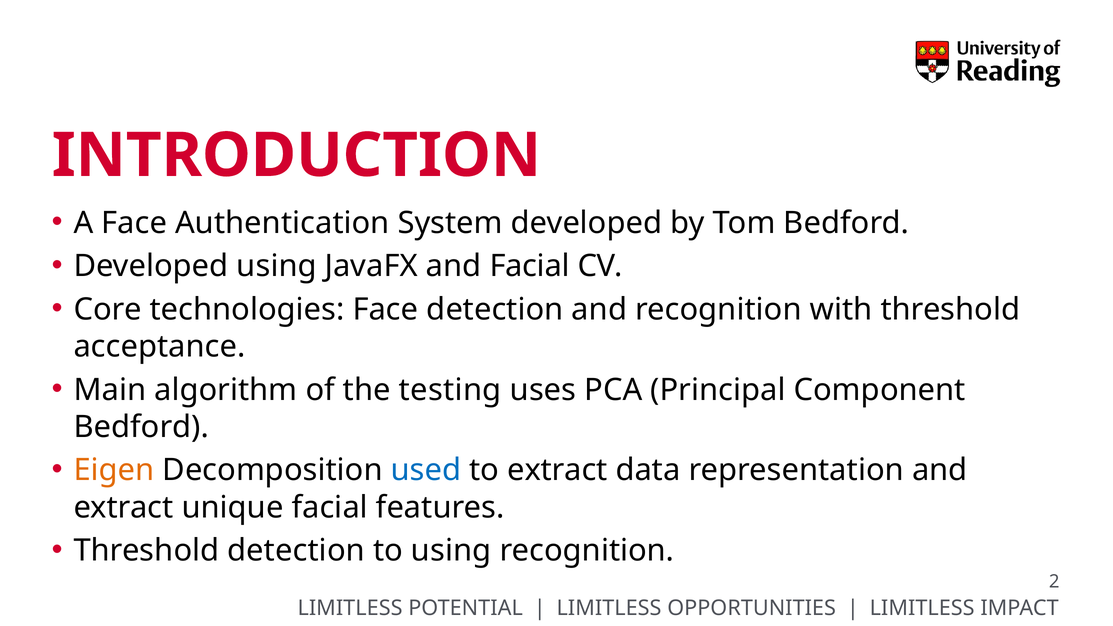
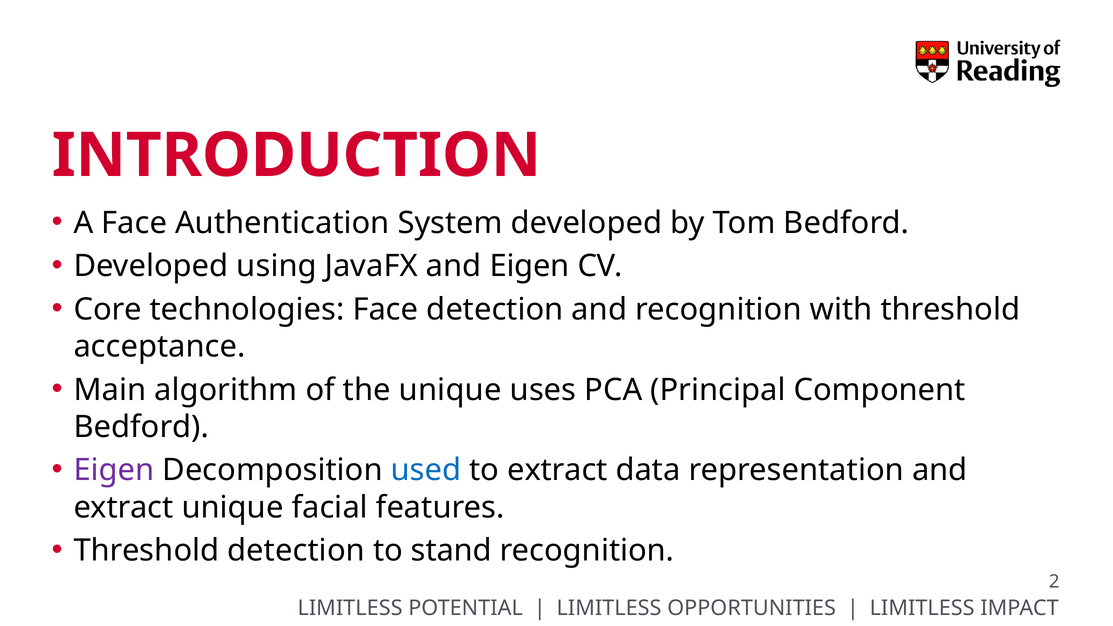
and Facial: Facial -> Eigen
the testing: testing -> unique
Eigen at (114, 470) colour: orange -> purple
to using: using -> stand
